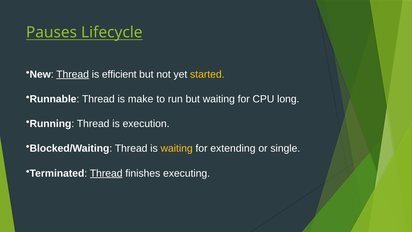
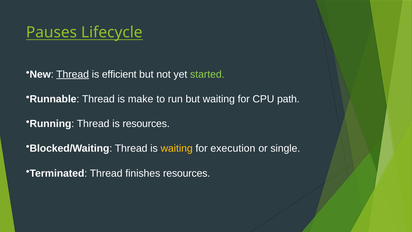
started colour: yellow -> light green
long: long -> path
is execution: execution -> resources
extending: extending -> execution
Thread at (106, 173) underline: present -> none
finishes executing: executing -> resources
